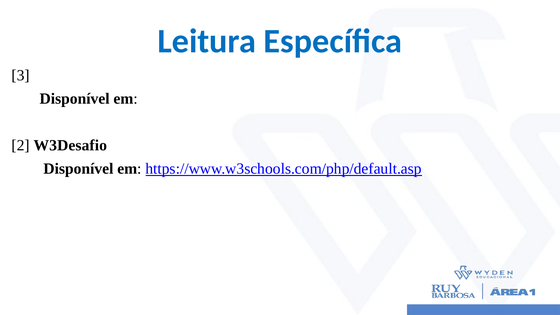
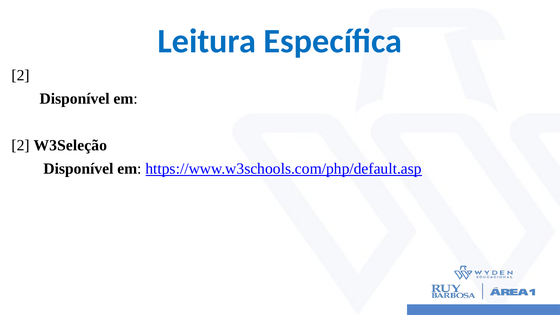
3 at (21, 75): 3 -> 2
W3Desafio: W3Desafio -> W3Seleção
